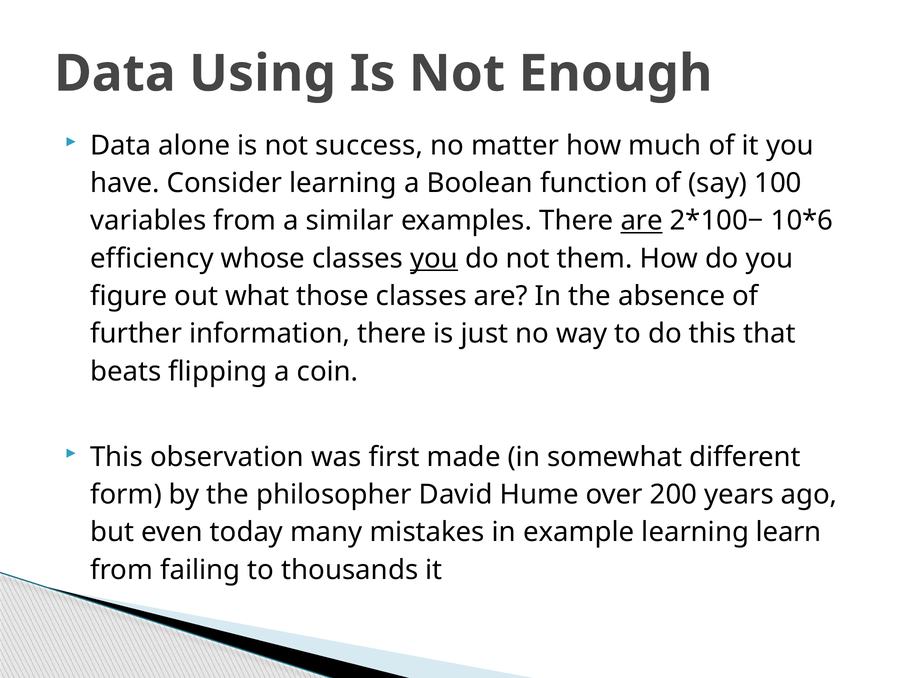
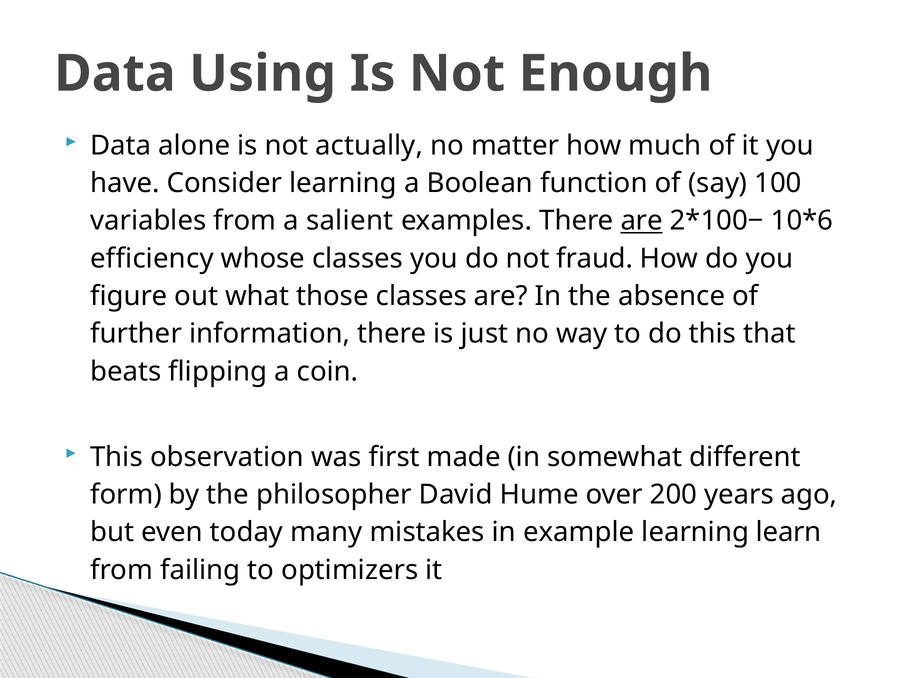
success: success -> actually
similar: similar -> salient
you at (434, 258) underline: present -> none
them: them -> fraud
thousands: thousands -> optimizers
